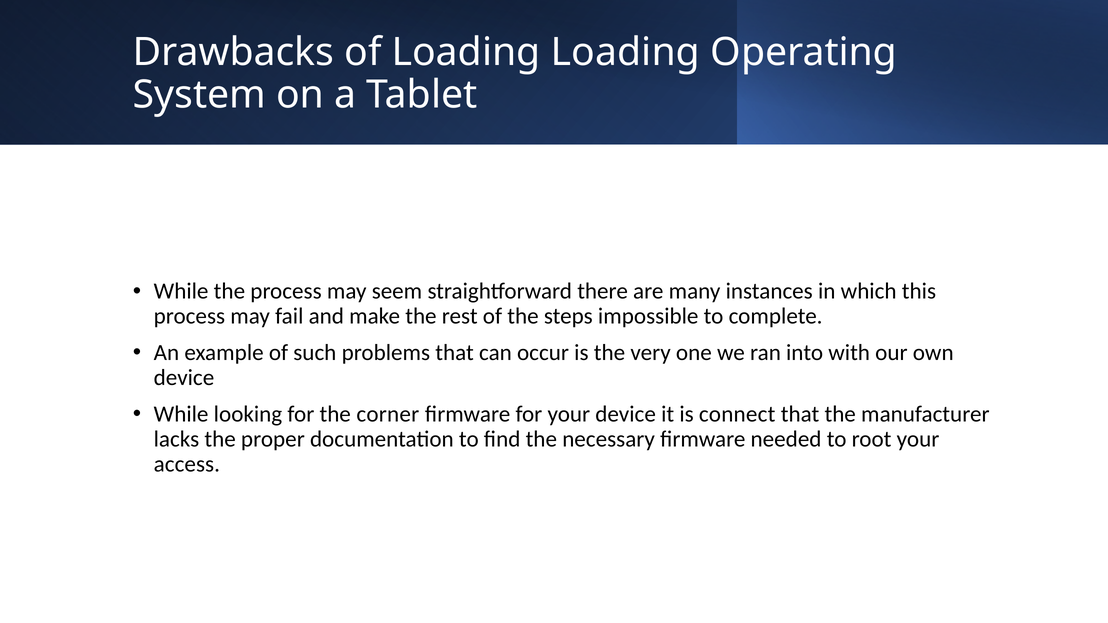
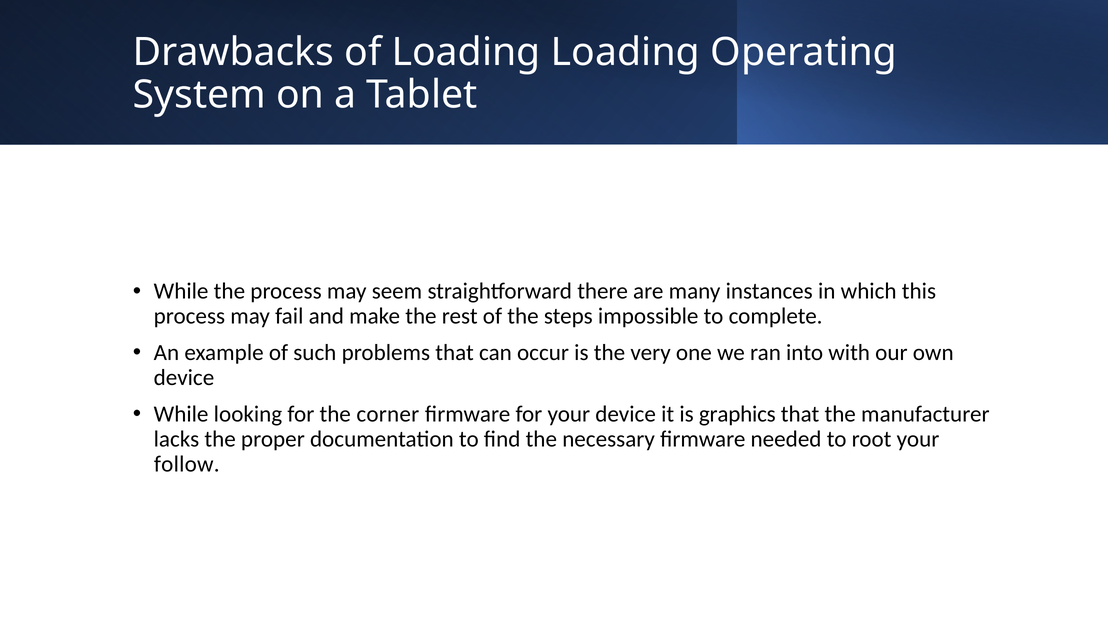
connect: connect -> graphics
access: access -> follow
